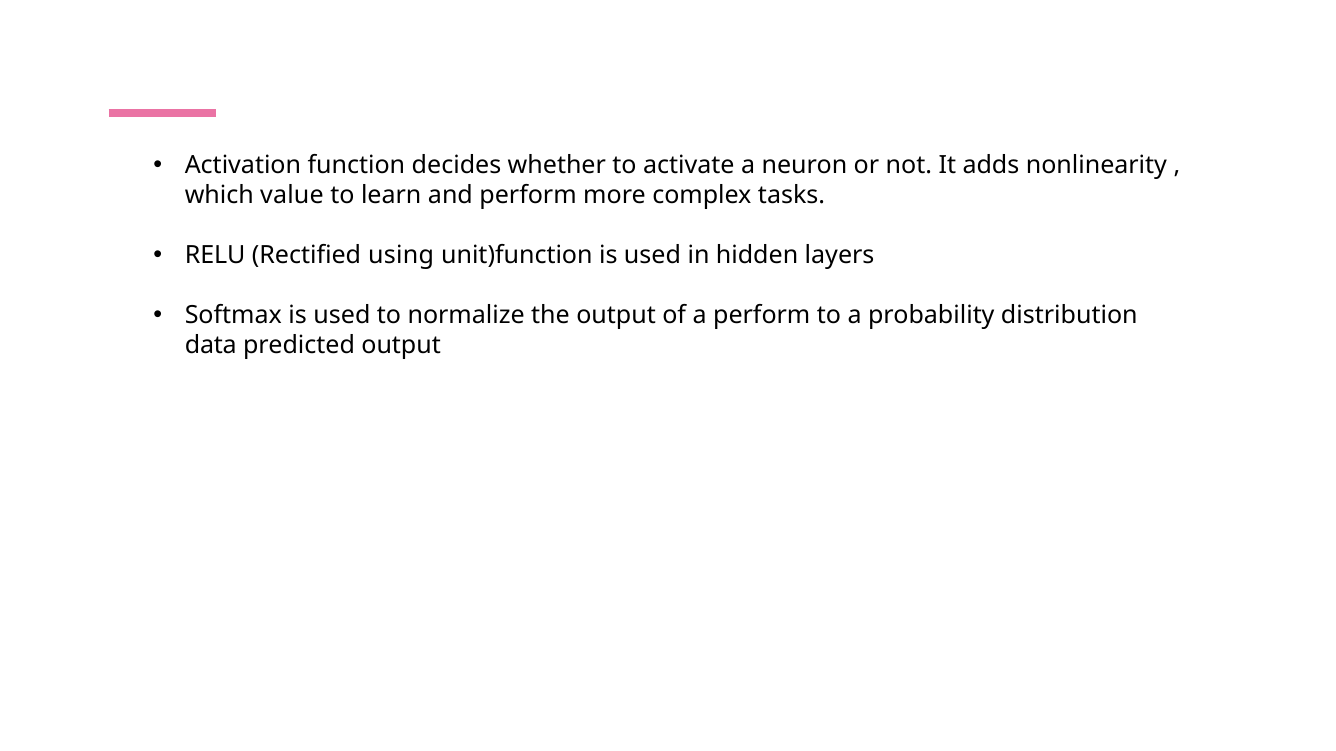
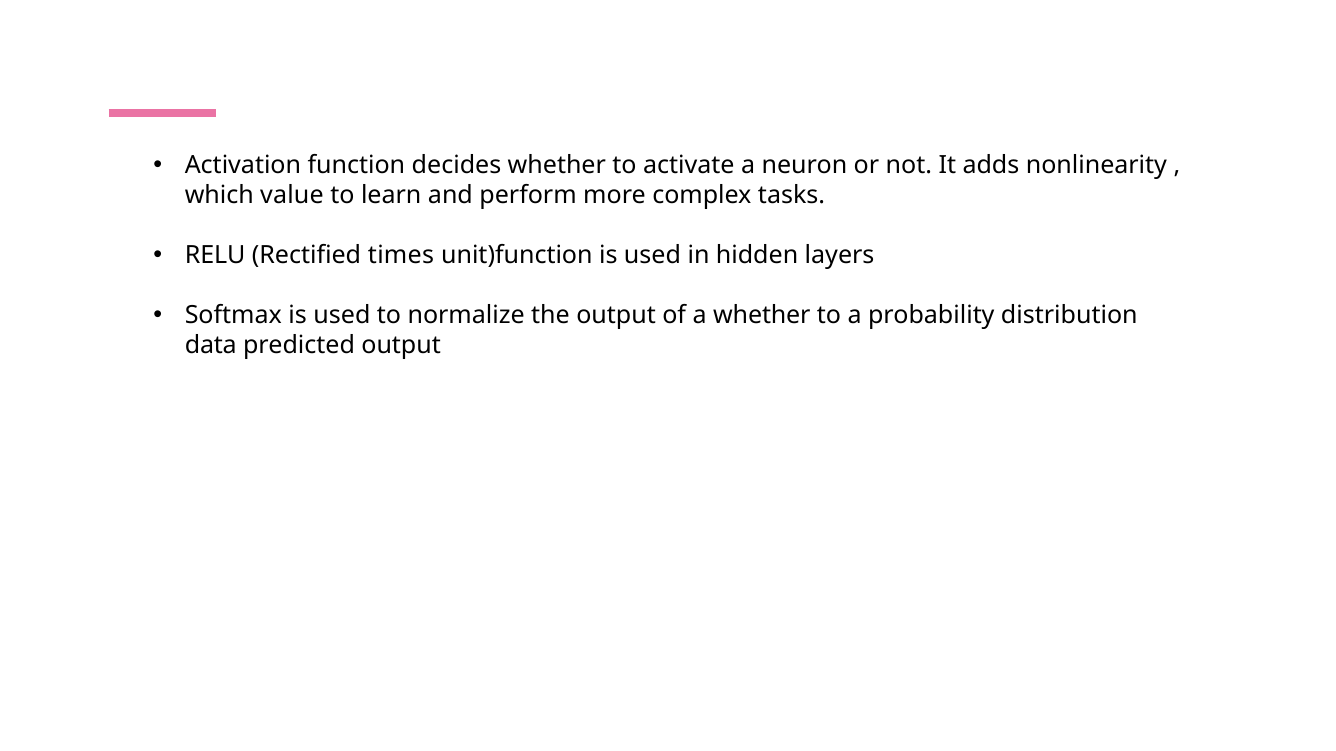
using: using -> times
a perform: perform -> whether
